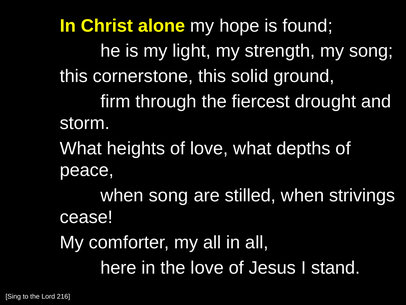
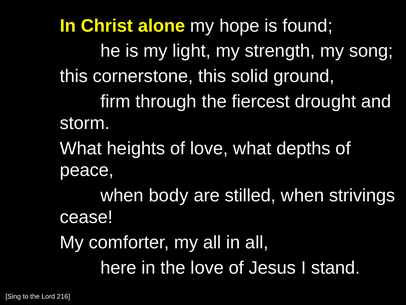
when song: song -> body
